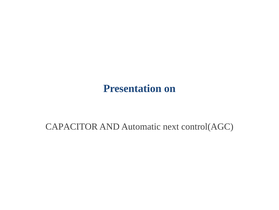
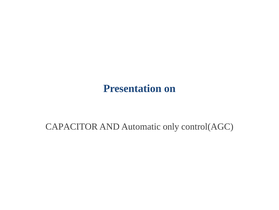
next: next -> only
